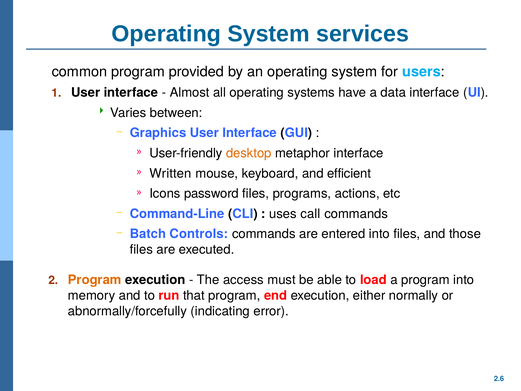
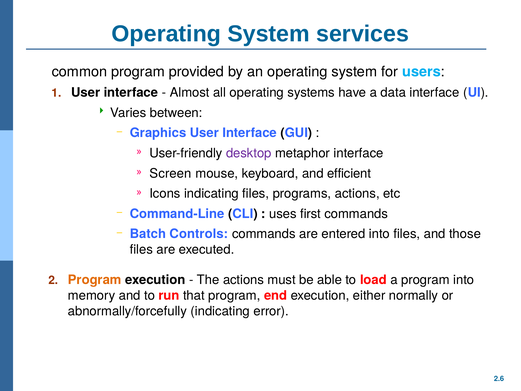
desktop colour: orange -> purple
Written: Written -> Screen
Icons password: password -> indicating
call: call -> first
The access: access -> actions
